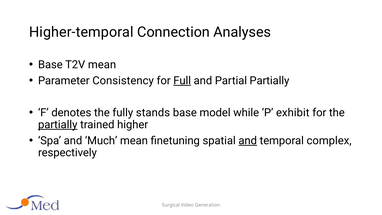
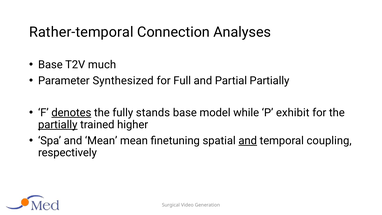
Higher-temporal: Higher-temporal -> Rather-temporal
T2V mean: mean -> much
Consistency: Consistency -> Synthesized
Full underline: present -> none
denotes underline: none -> present
and Much: Much -> Mean
complex: complex -> coupling
